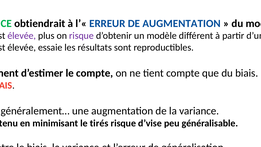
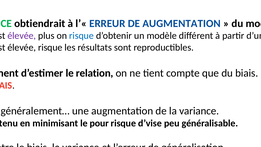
risque at (81, 36) colour: purple -> blue
élevée essaie: essaie -> risque
le compte: compte -> relation
tirés: tirés -> pour
